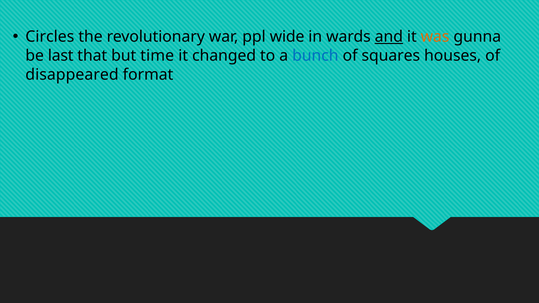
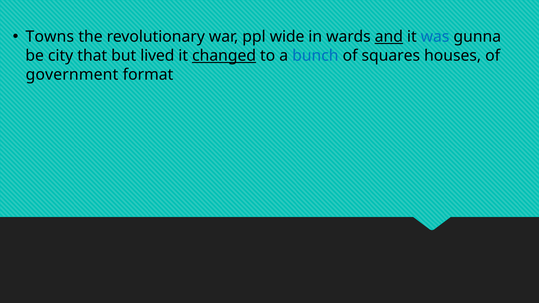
Circles: Circles -> Towns
was colour: orange -> blue
last: last -> city
time: time -> lived
changed underline: none -> present
disappeared: disappeared -> government
